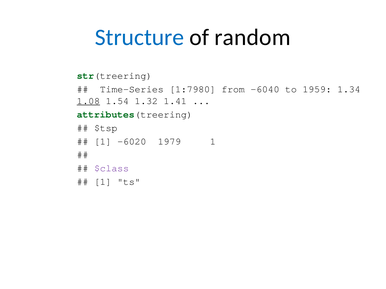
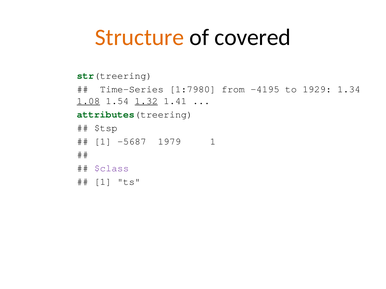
Structure colour: blue -> orange
random: random -> covered
-6040: -6040 -> -4195
1959: 1959 -> 1929
1.32 underline: none -> present
-6020: -6020 -> -5687
